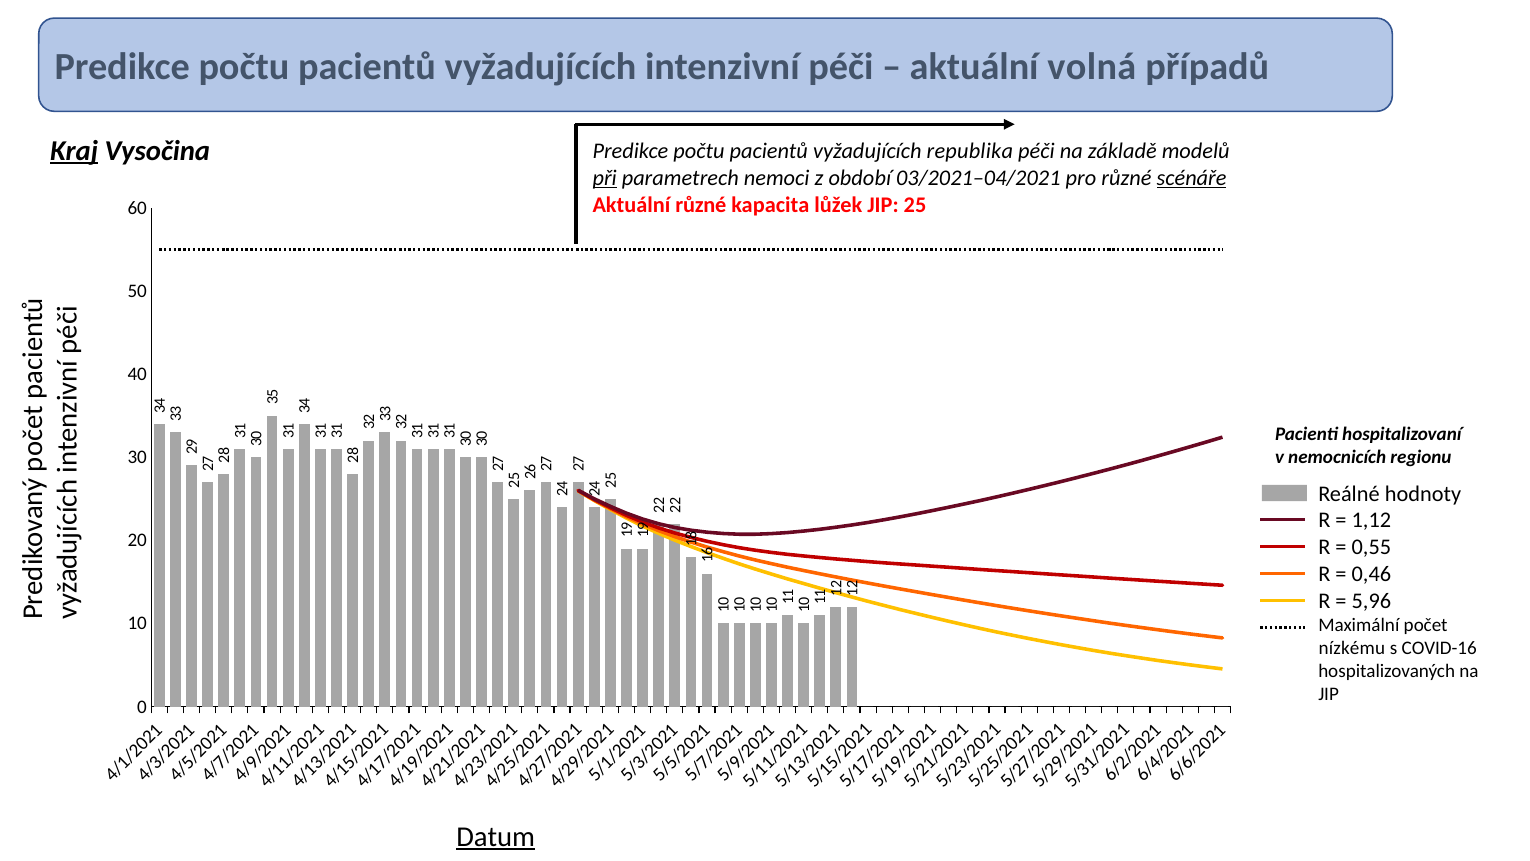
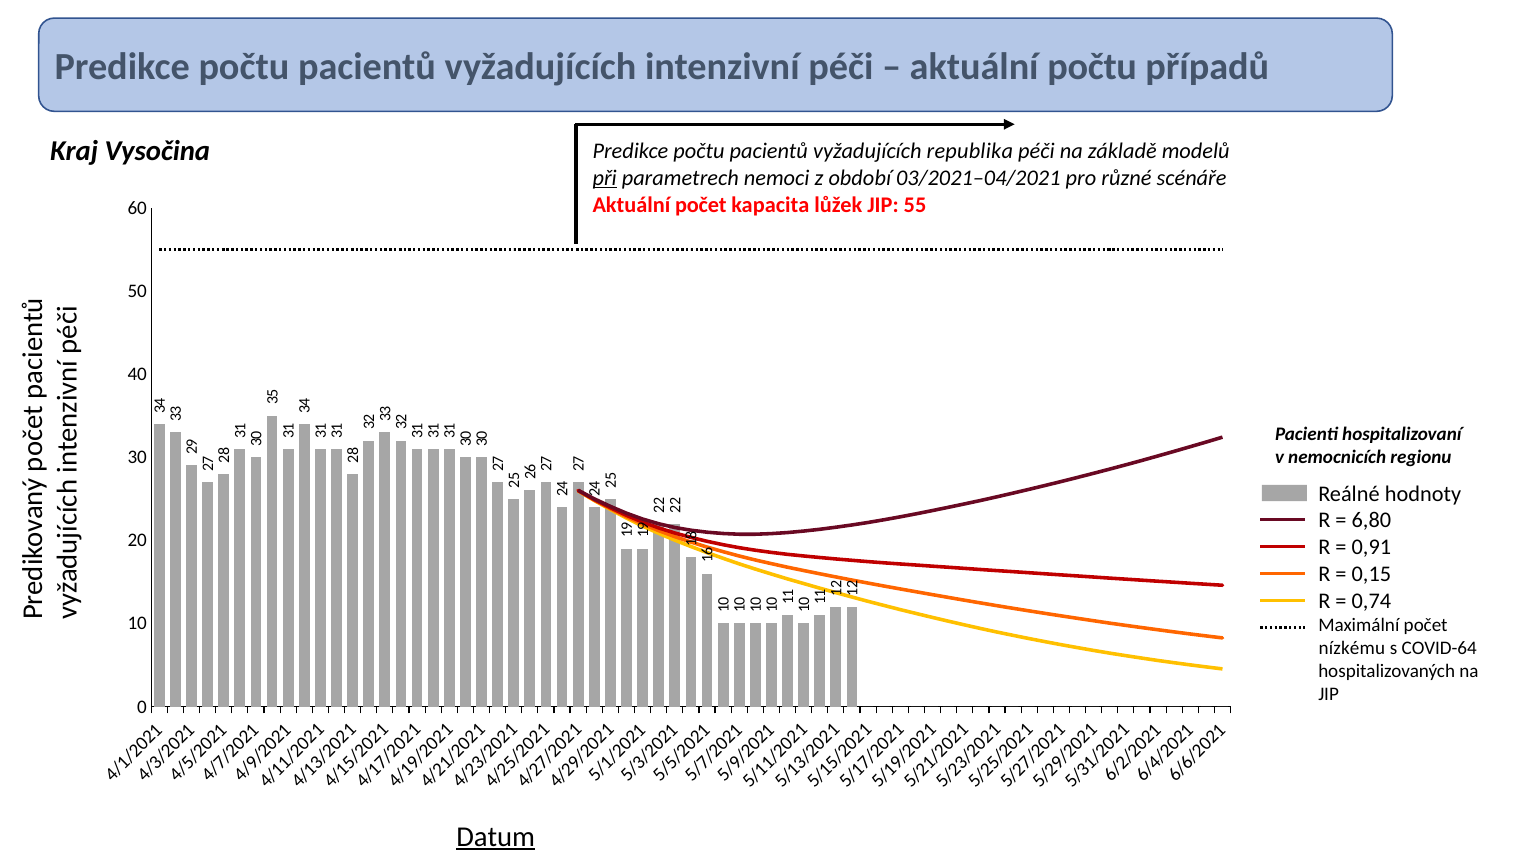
aktuální volná: volná -> počtu
Kraj underline: present -> none
scénáře underline: present -> none
Aktuální různé: různé -> počet
25: 25 -> 55
1,12: 1,12 -> 6,80
0,55: 0,55 -> 0,91
0,46: 0,46 -> 0,15
5,96: 5,96 -> 0,74
COVID-16: COVID-16 -> COVID-64
